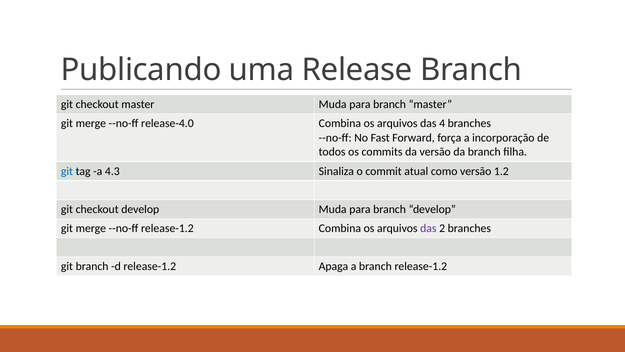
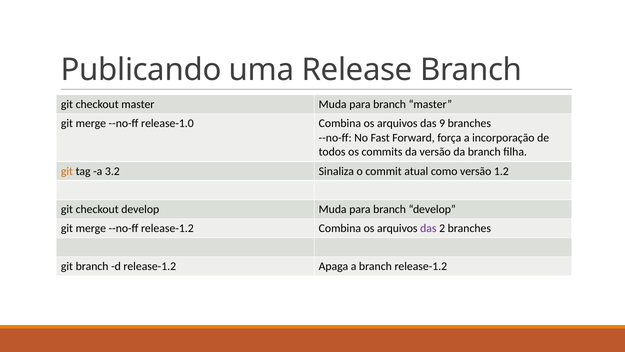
release-4.0: release-4.0 -> release-1.0
4: 4 -> 9
git at (67, 171) colour: blue -> orange
4.3: 4.3 -> 3.2
